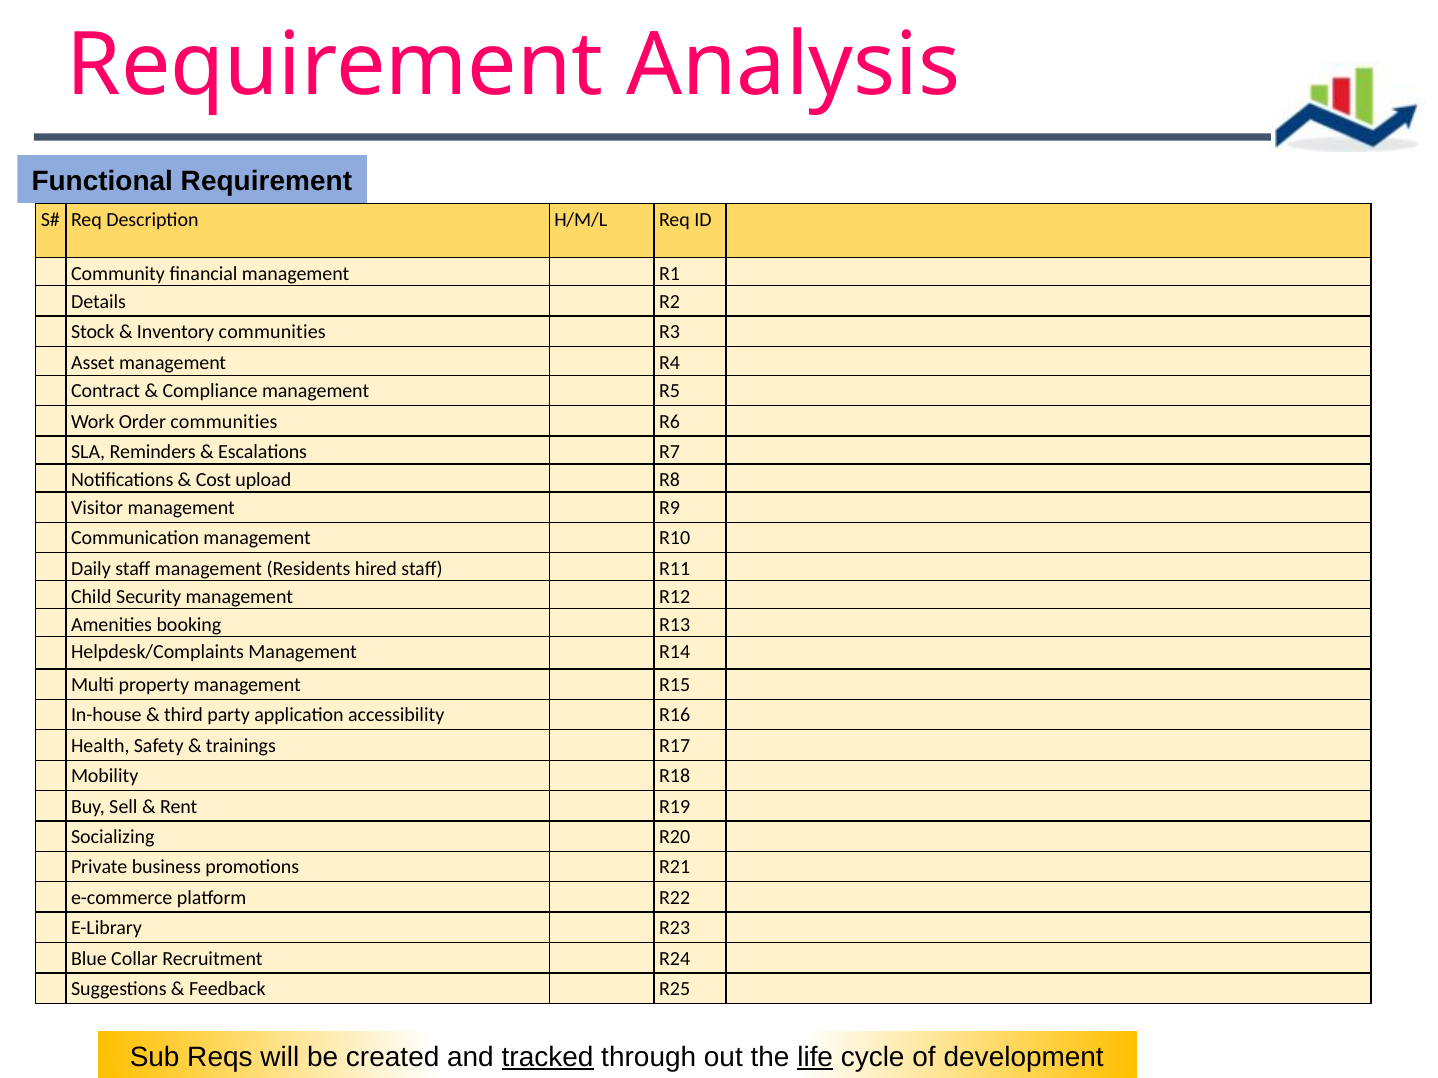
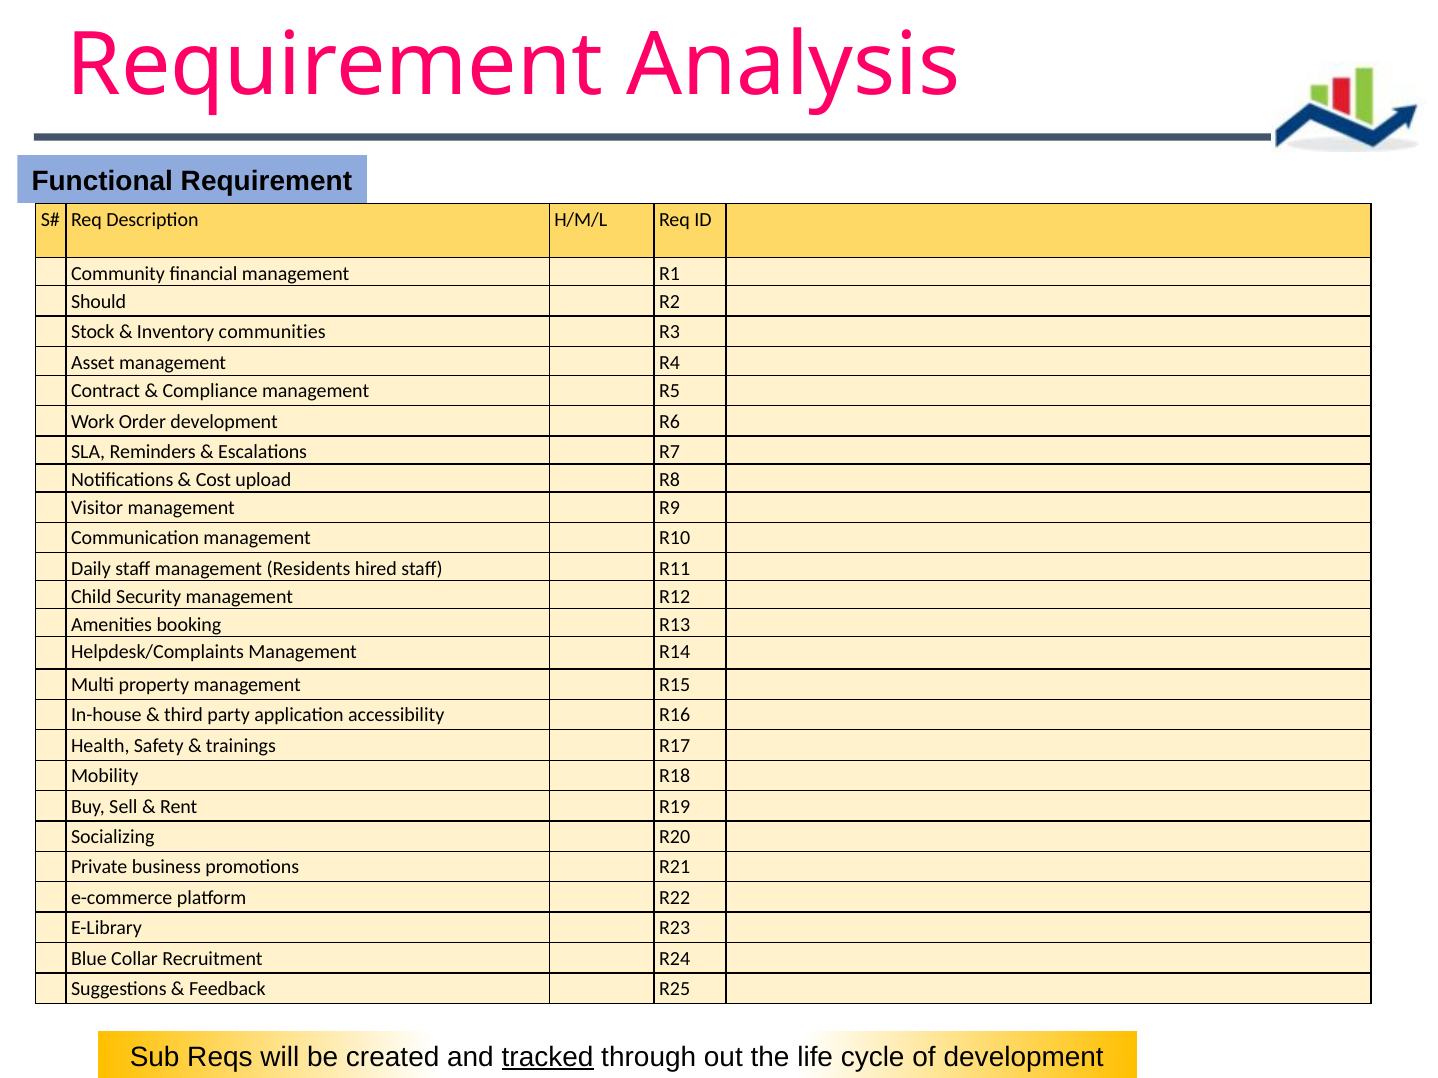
Details: Details -> Should
Order communities: communities -> development
life underline: present -> none
